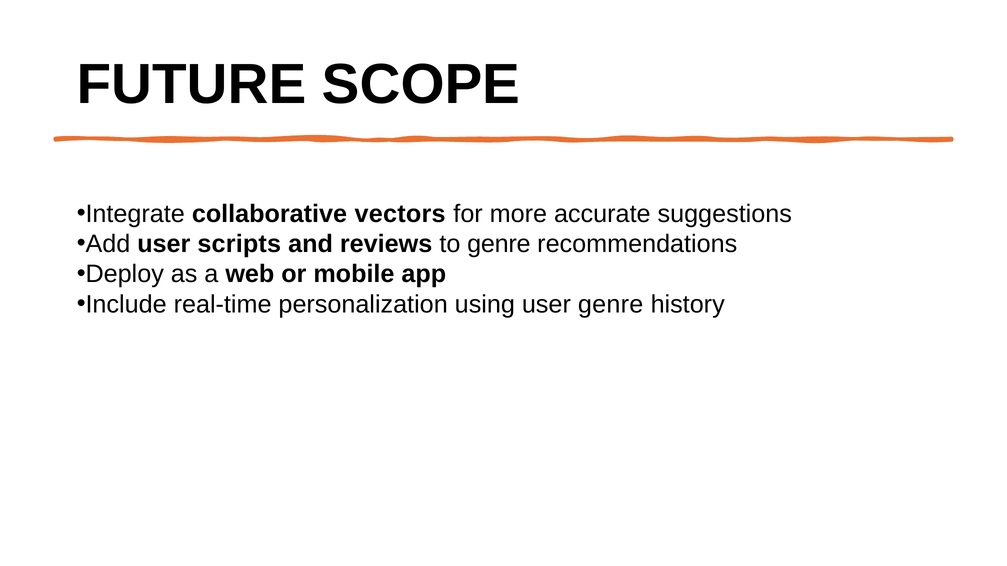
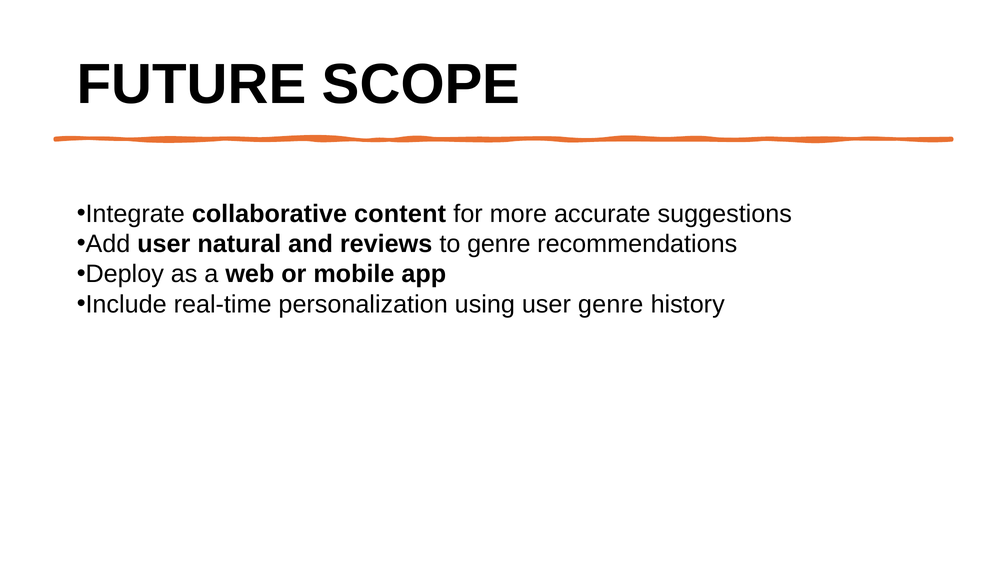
vectors: vectors -> content
scripts: scripts -> natural
